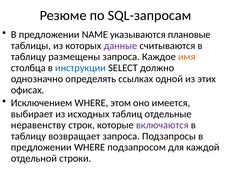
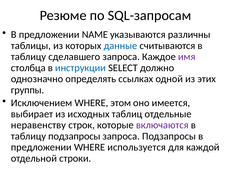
плановые: плановые -> различны
данные colour: purple -> blue
размещены: размещены -> сделавшего
имя colour: orange -> purple
офисах: офисах -> группы
таблицу возвращает: возвращает -> подзапросы
подзапросом: подзапросом -> используется
